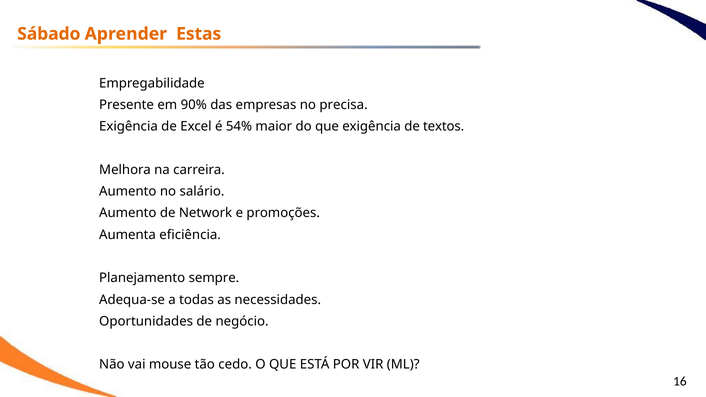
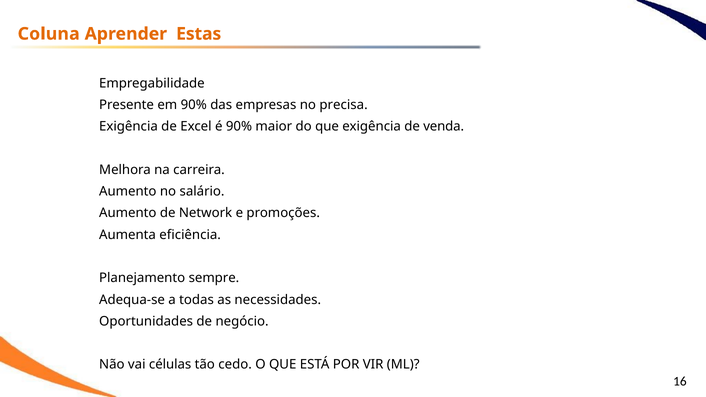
Sábado: Sábado -> Coluna
é 54%: 54% -> 90%
textos: textos -> venda
mouse: mouse -> células
